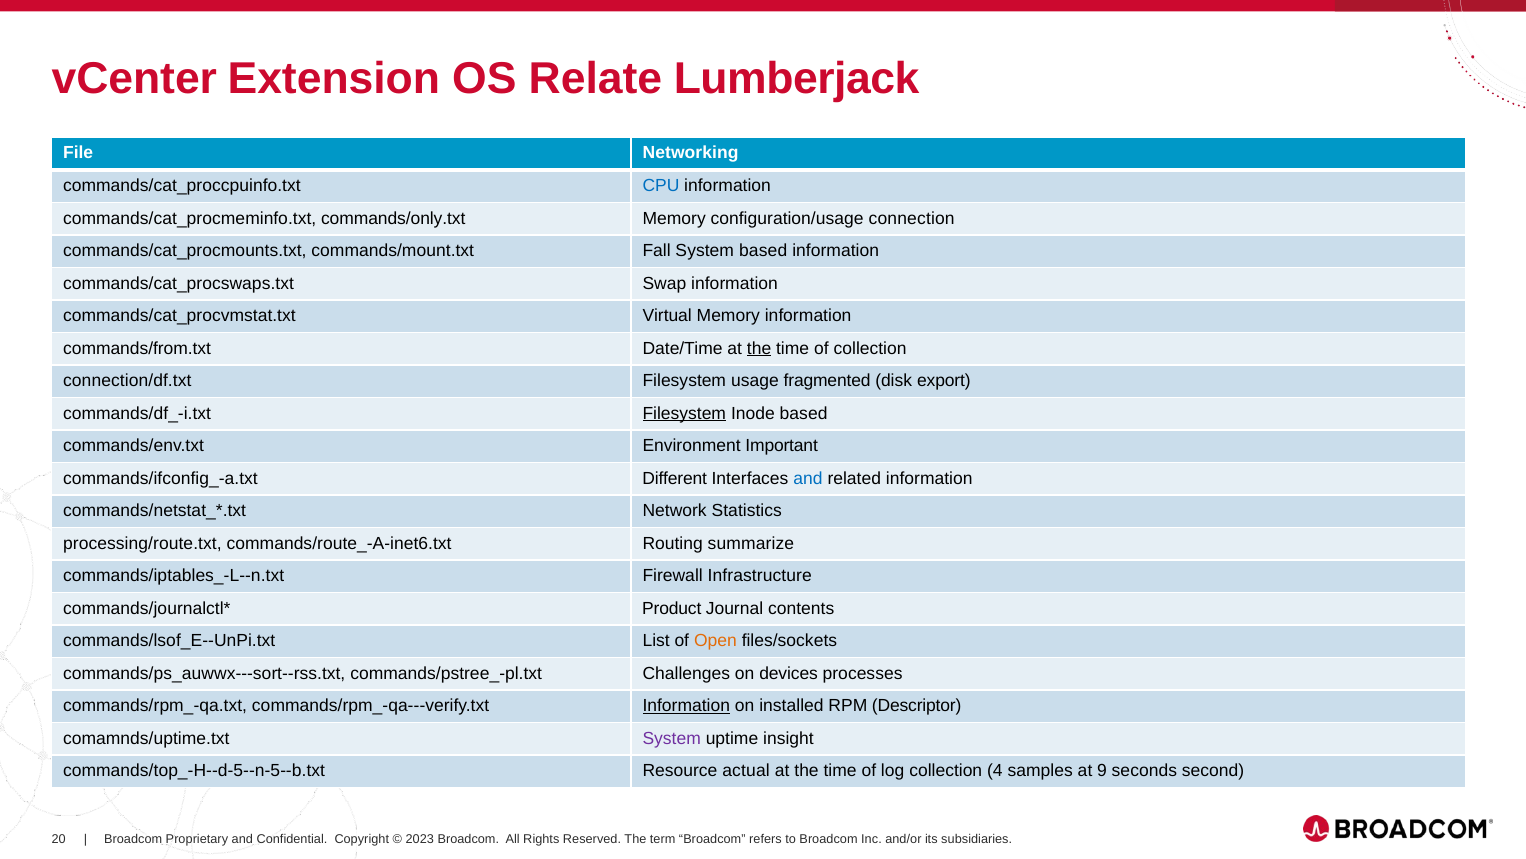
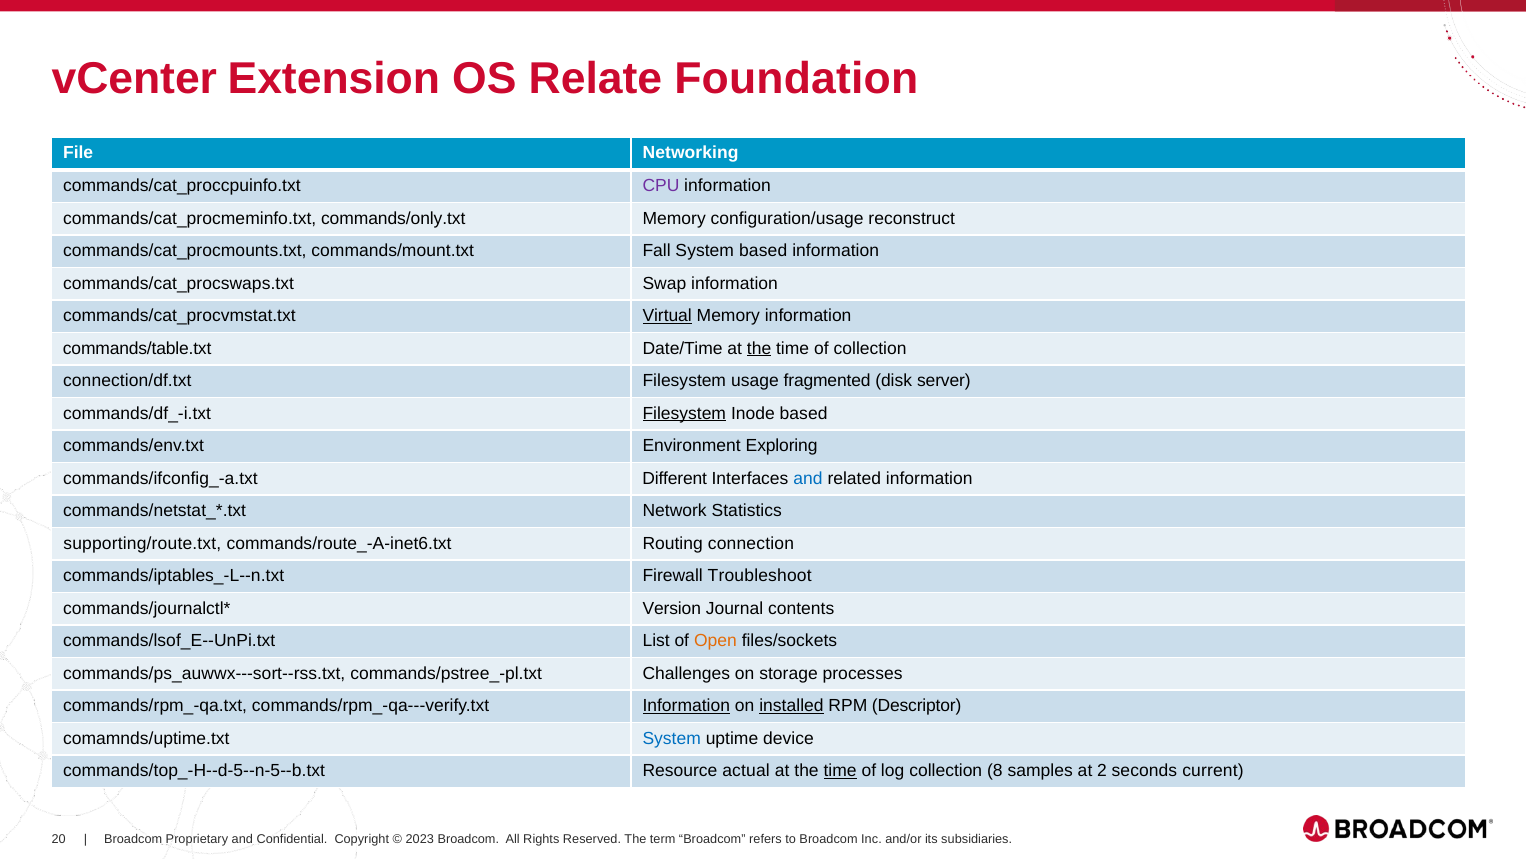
Lumberjack: Lumberjack -> Foundation
CPU colour: blue -> purple
connection: connection -> reconstruct
Virtual underline: none -> present
commands/from.txt: commands/from.txt -> commands/table.txt
export: export -> server
Important: Important -> Exploring
processing/route.txt: processing/route.txt -> supporting/route.txt
summarize: summarize -> connection
Infrastructure: Infrastructure -> Troubleshoot
Product: Product -> Version
devices: devices -> storage
installed underline: none -> present
System at (672, 738) colour: purple -> blue
insight: insight -> device
time at (840, 770) underline: none -> present
4: 4 -> 8
9: 9 -> 2
second: second -> current
